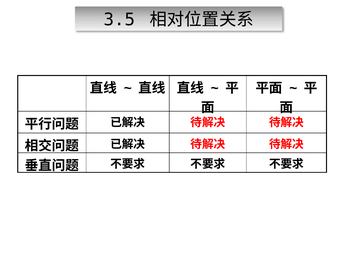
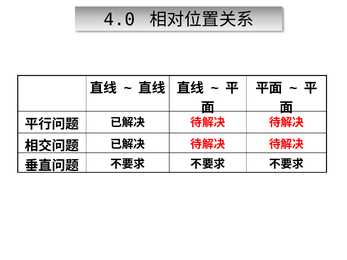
3.5: 3.5 -> 4.0
